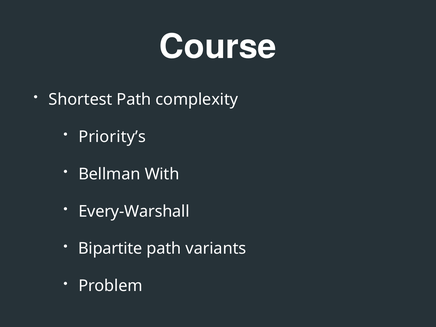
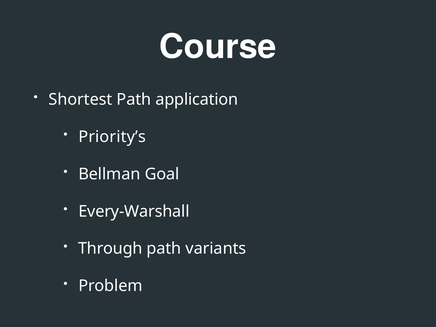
complexity: complexity -> application
With: With -> Goal
Bipartite: Bipartite -> Through
